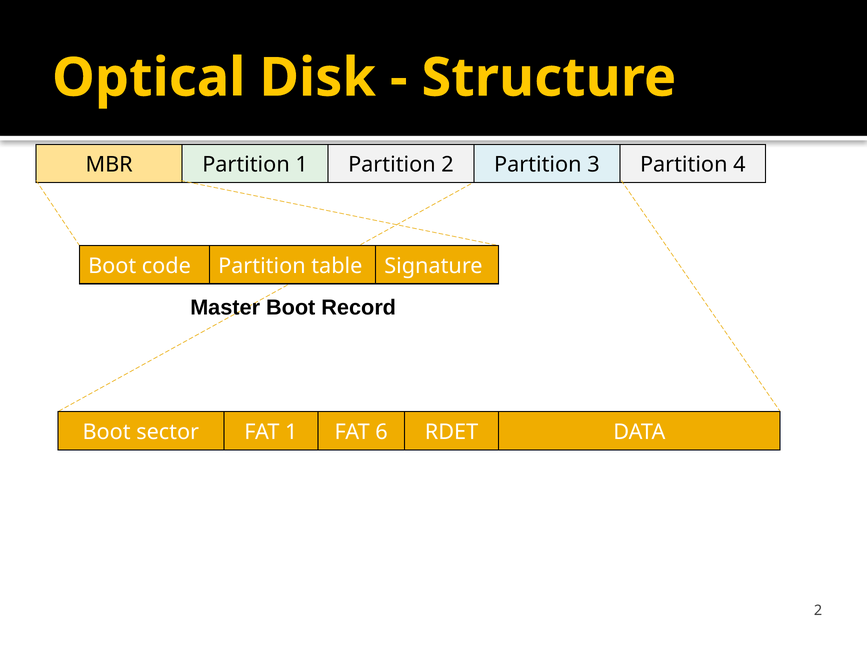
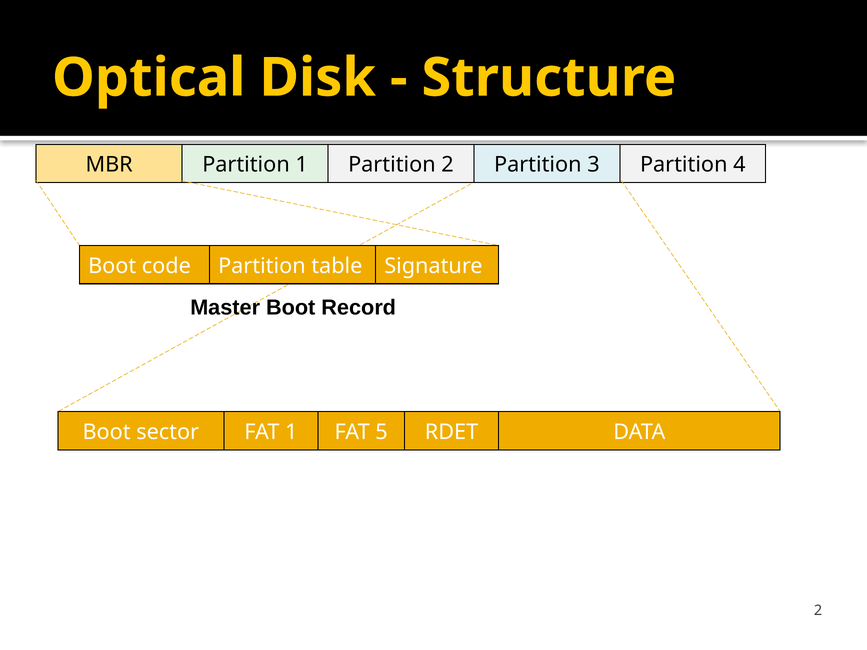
6: 6 -> 5
